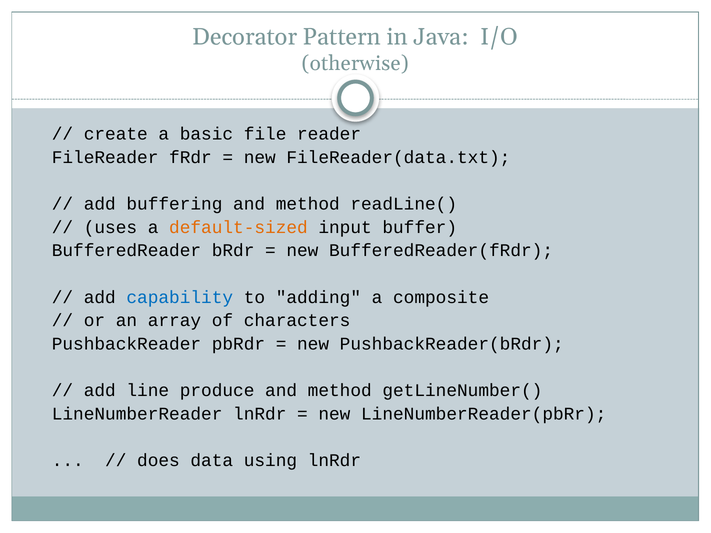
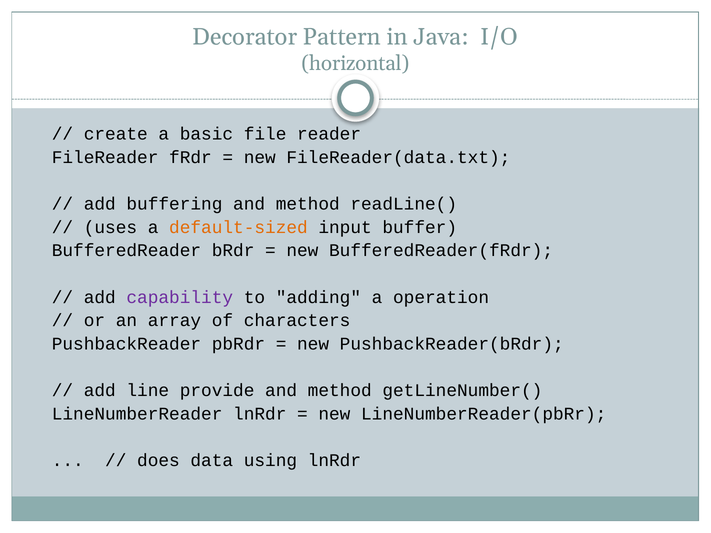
otherwise: otherwise -> horizontal
capability colour: blue -> purple
composite: composite -> operation
produce: produce -> provide
